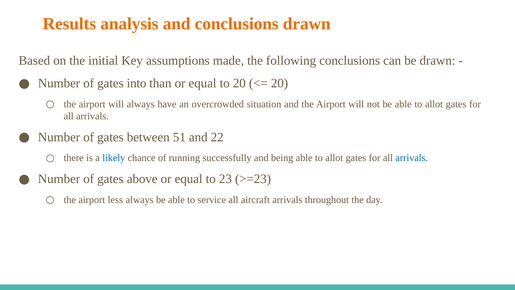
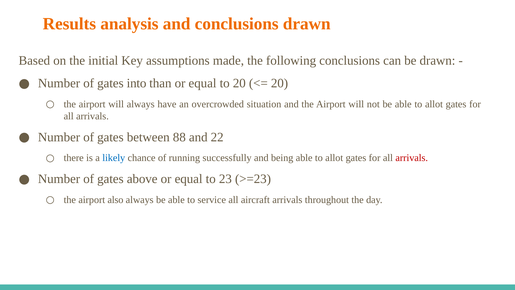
51: 51 -> 88
arrivals at (412, 158) colour: blue -> red
less: less -> also
